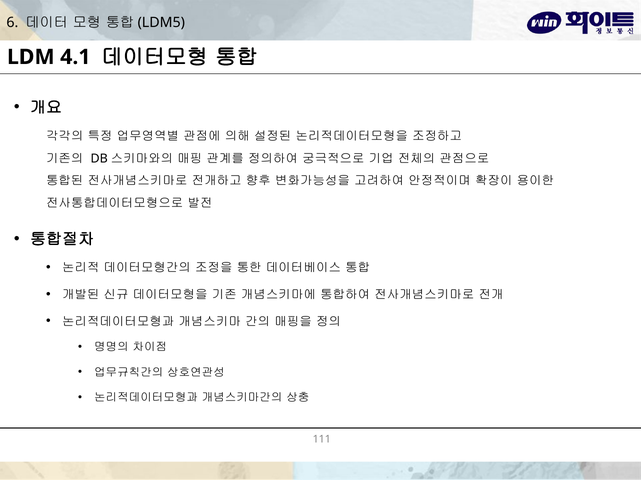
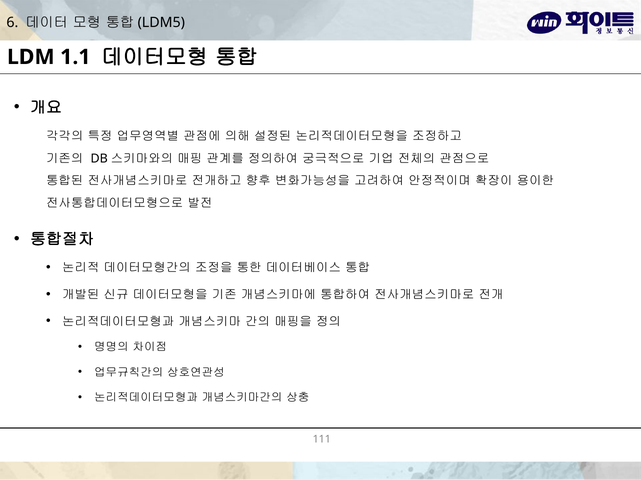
4.1: 4.1 -> 1.1
